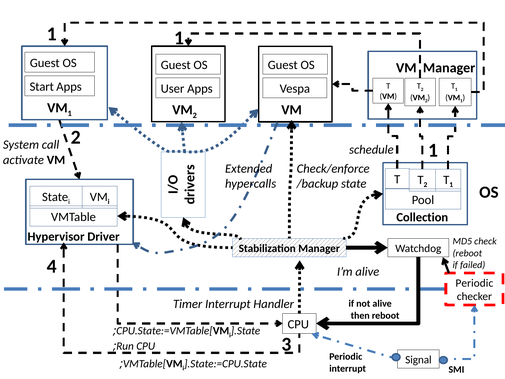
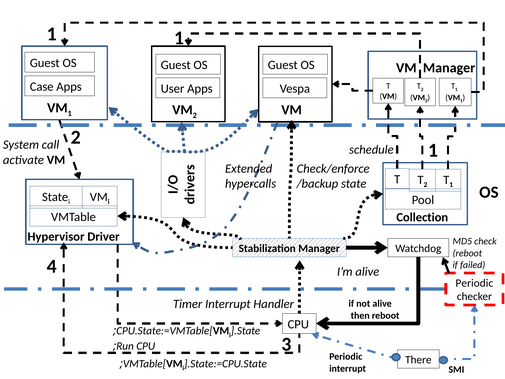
Start: Start -> Case
Signal: Signal -> There
